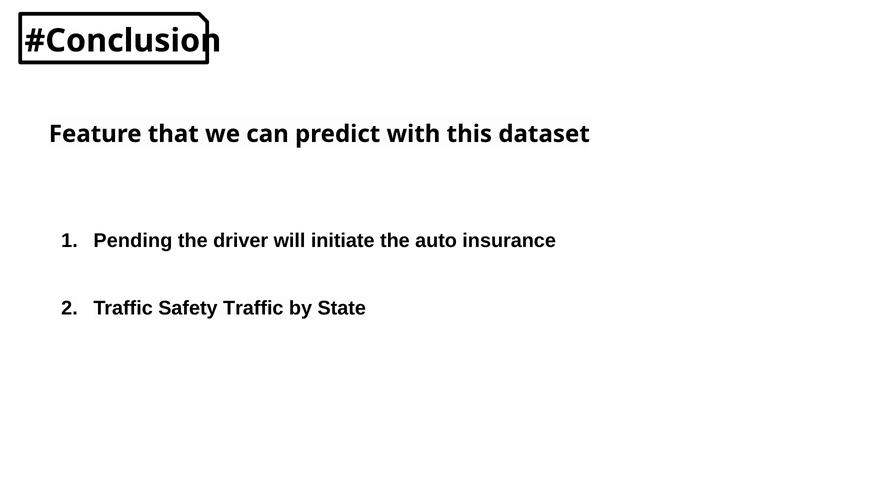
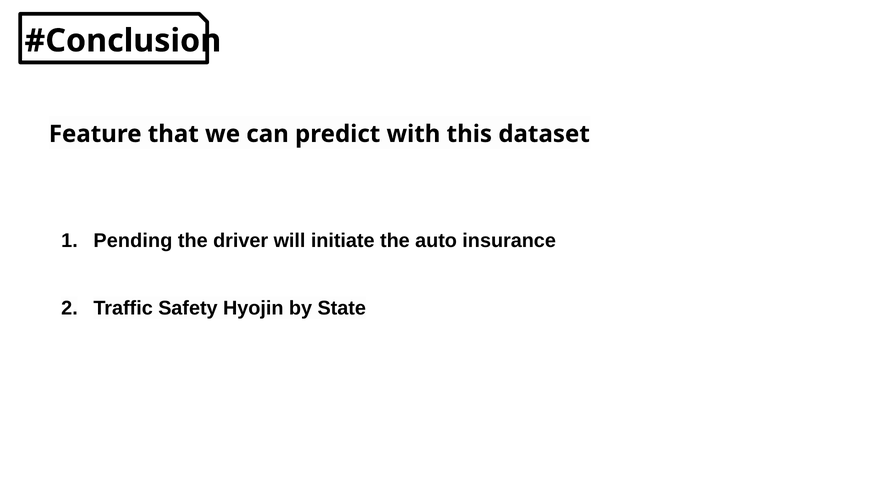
Safety Traffic: Traffic -> Hyojin
